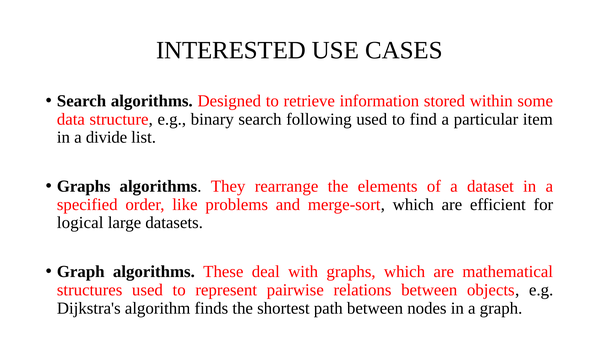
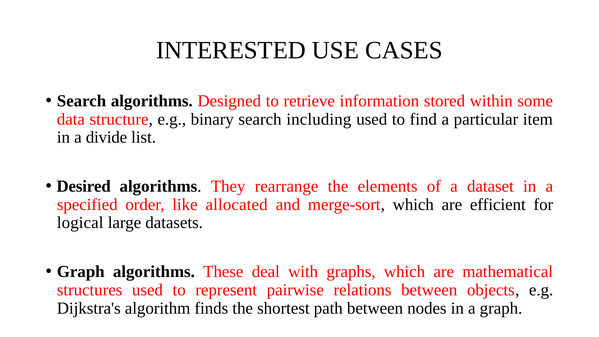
following: following -> including
Graphs at (84, 186): Graphs -> Desired
problems: problems -> allocated
